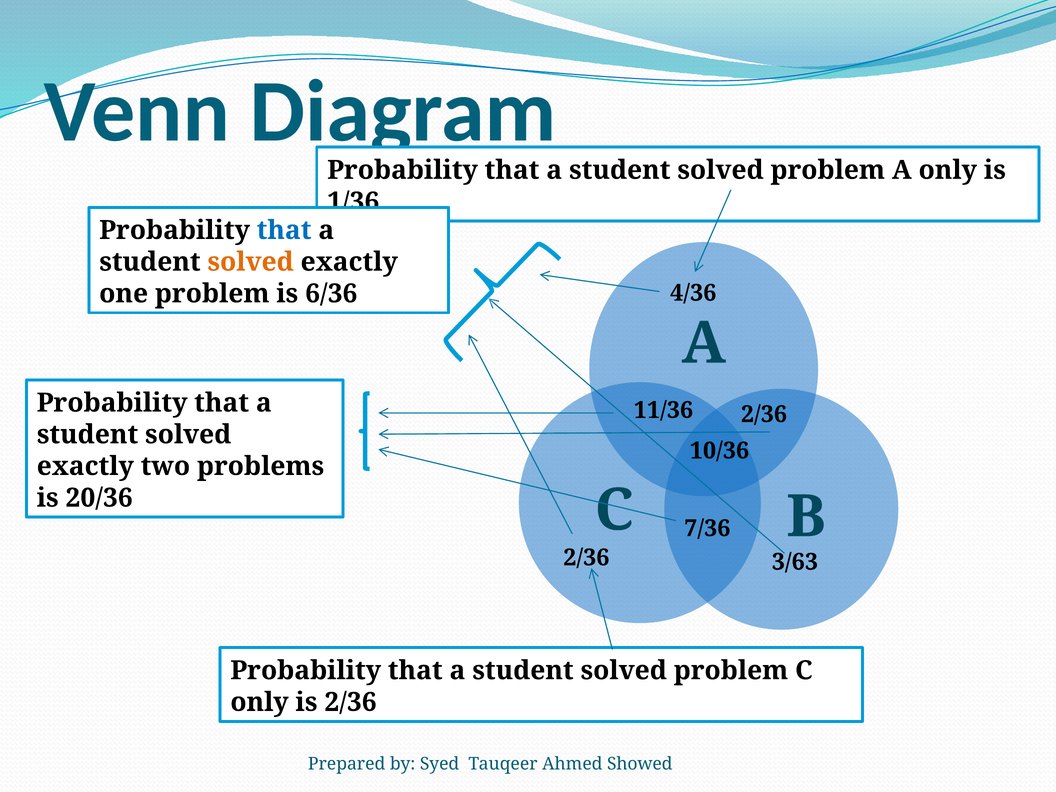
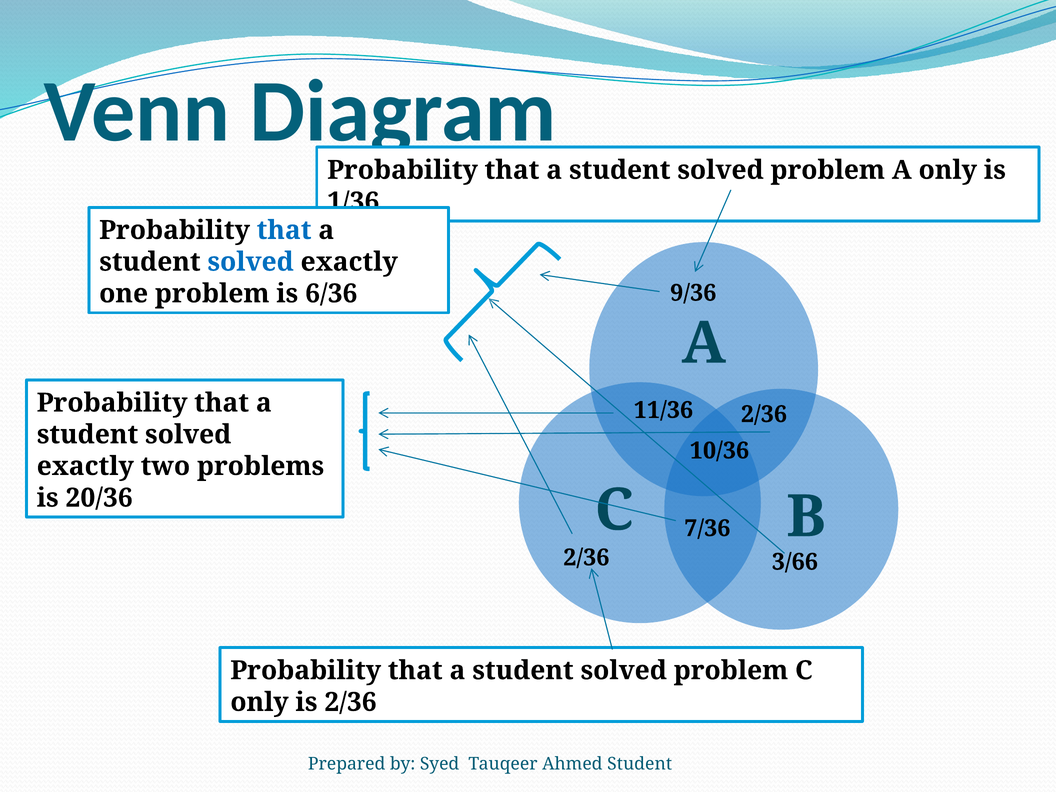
solved at (251, 262) colour: orange -> blue
4/36: 4/36 -> 9/36
3/63: 3/63 -> 3/66
Ahmed Showed: Showed -> Student
